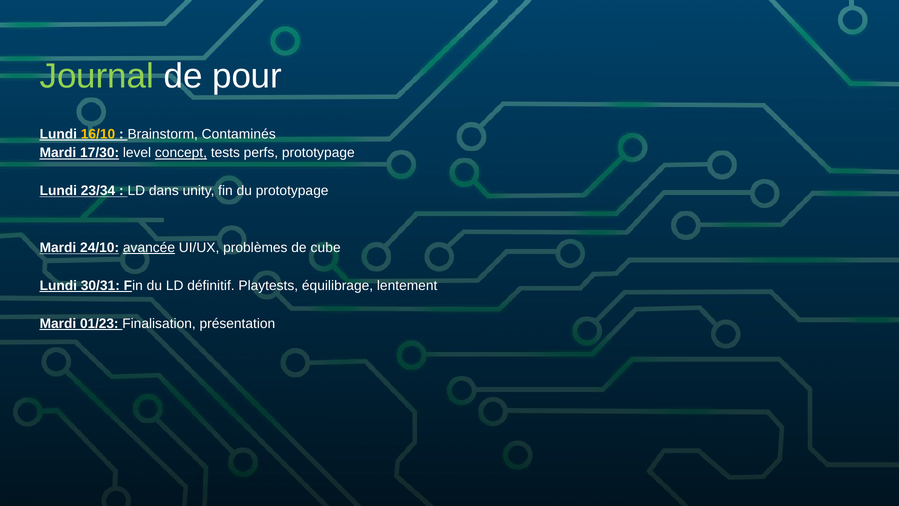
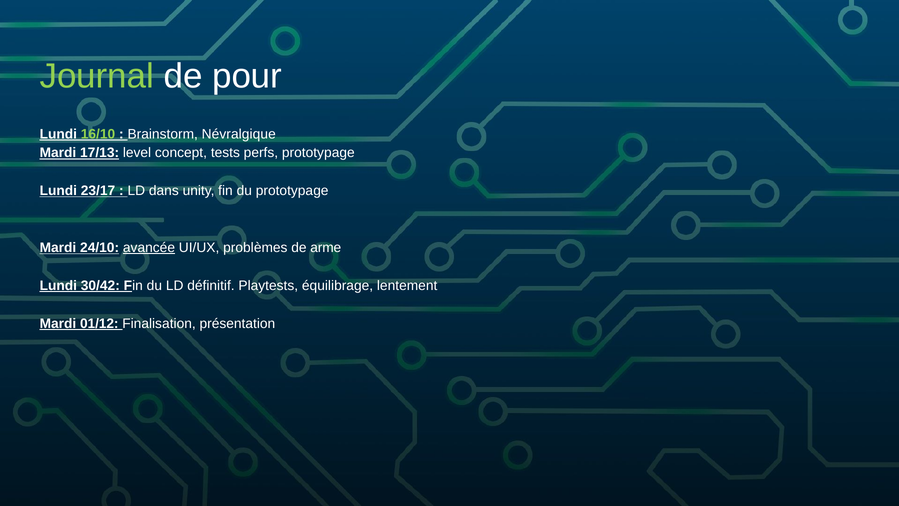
16/10 colour: yellow -> light green
Contaminés: Contaminés -> Névralgique
17/30: 17/30 -> 17/13
concept underline: present -> none
23/34: 23/34 -> 23/17
cube: cube -> arme
30/31: 30/31 -> 30/42
01/23: 01/23 -> 01/12
